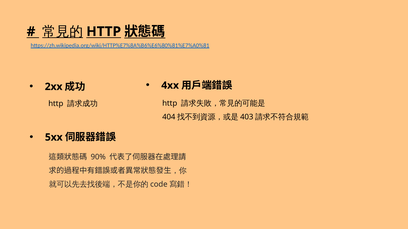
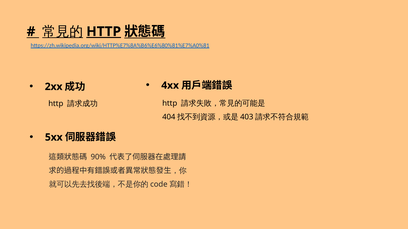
HTTP at (104, 32) underline: none -> present
